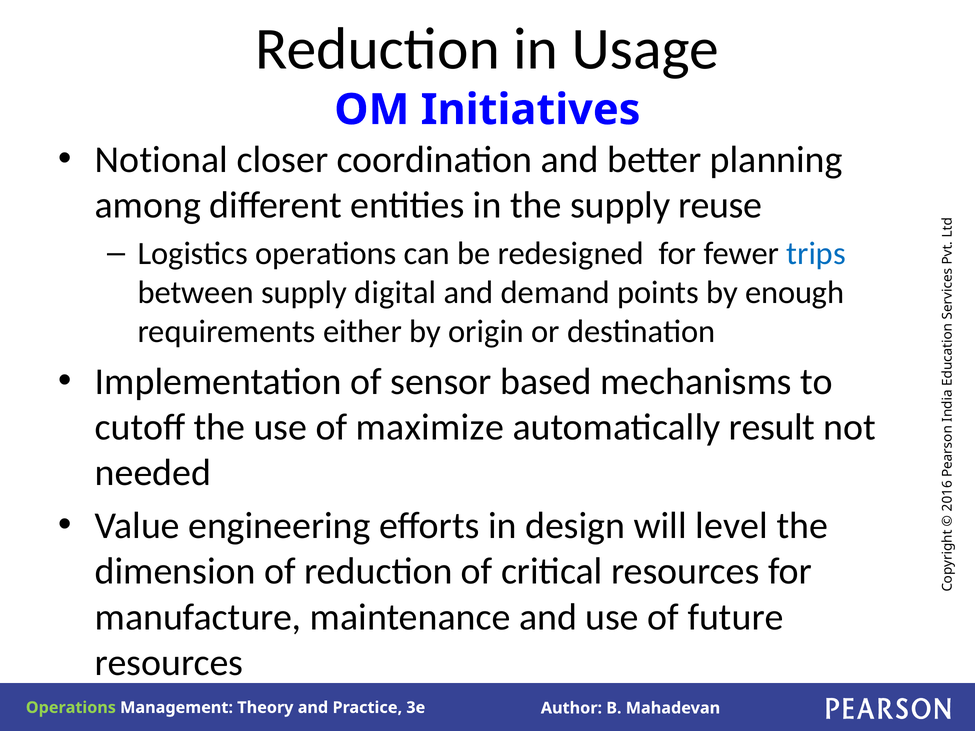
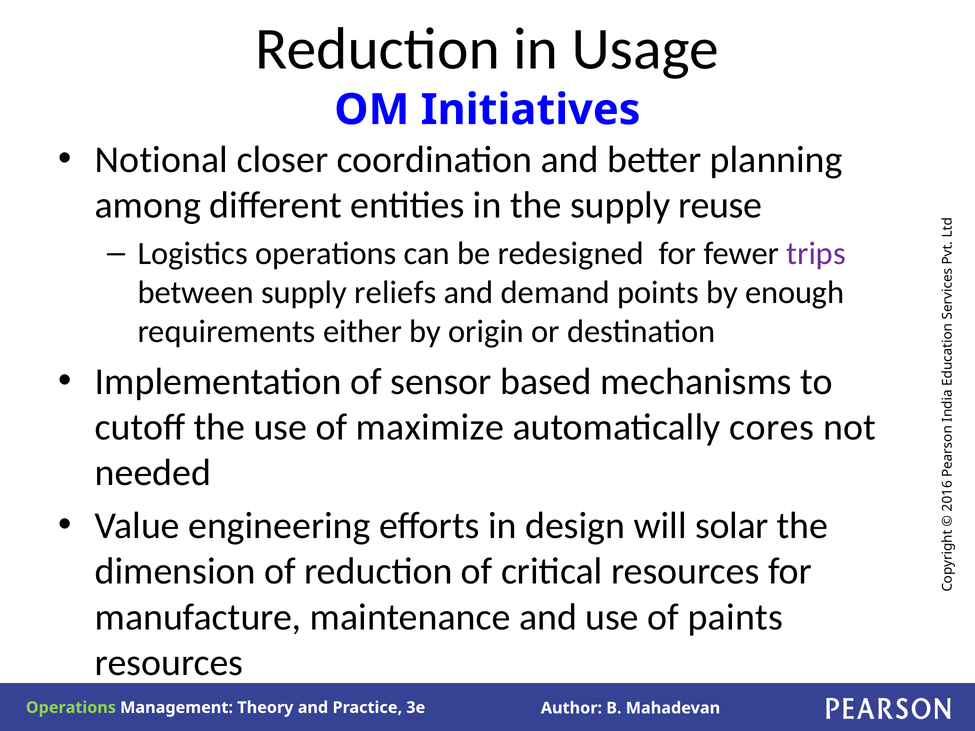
trips colour: blue -> purple
digital: digital -> reliefs
result: result -> cores
level: level -> solar
future: future -> paints
